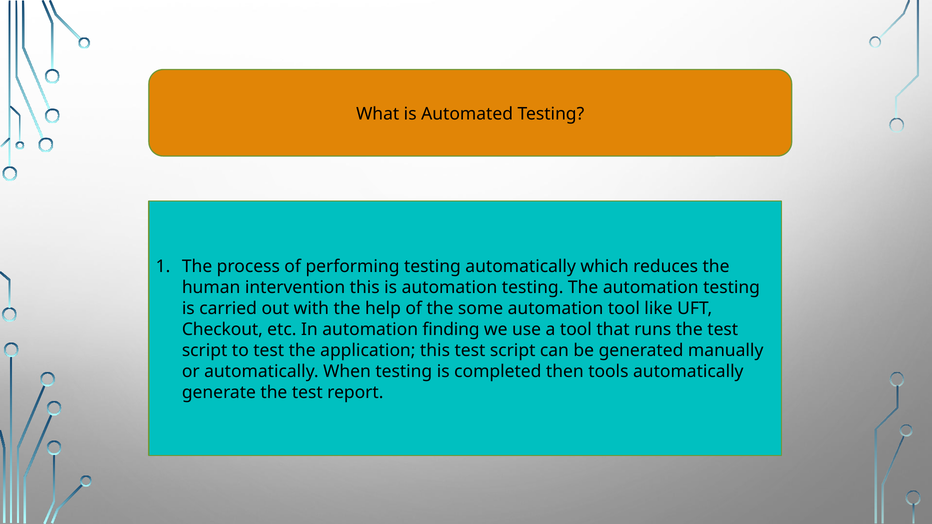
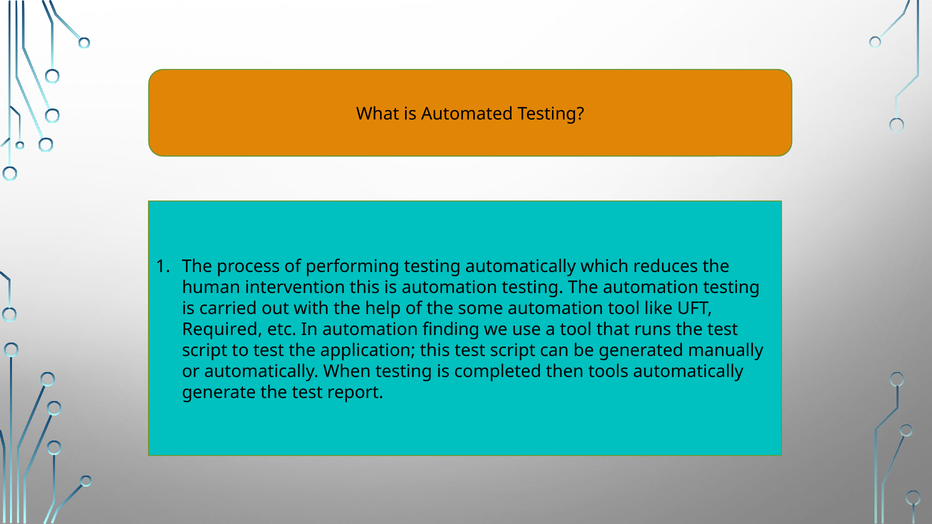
Checkout: Checkout -> Required
